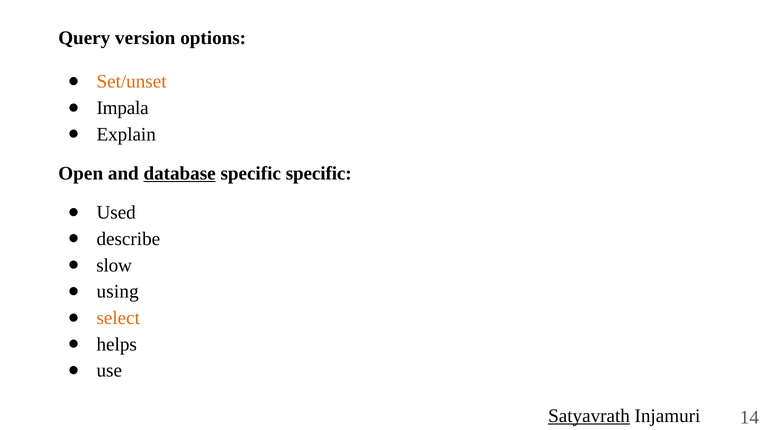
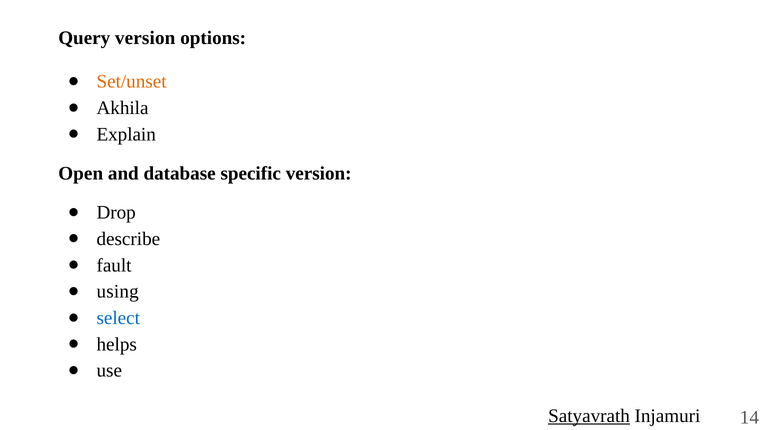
Impala: Impala -> Akhila
database underline: present -> none
specific specific: specific -> version
Used: Used -> Drop
slow: slow -> fault
select colour: orange -> blue
